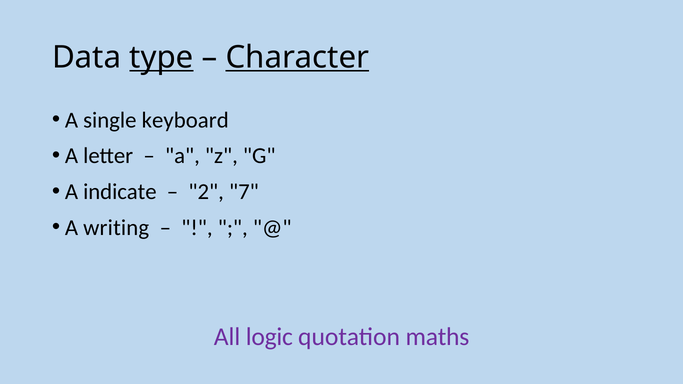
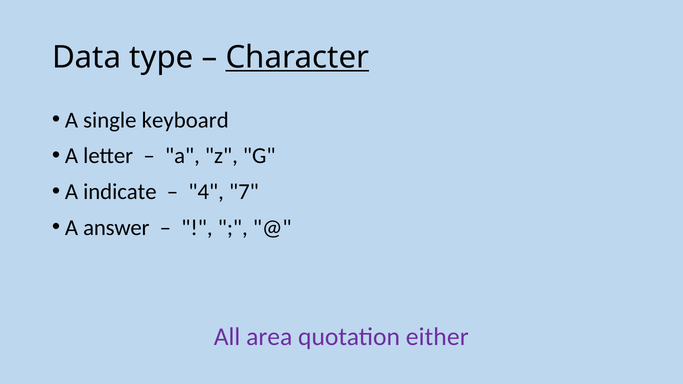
type underline: present -> none
2: 2 -> 4
writing: writing -> answer
logic: logic -> area
maths: maths -> either
